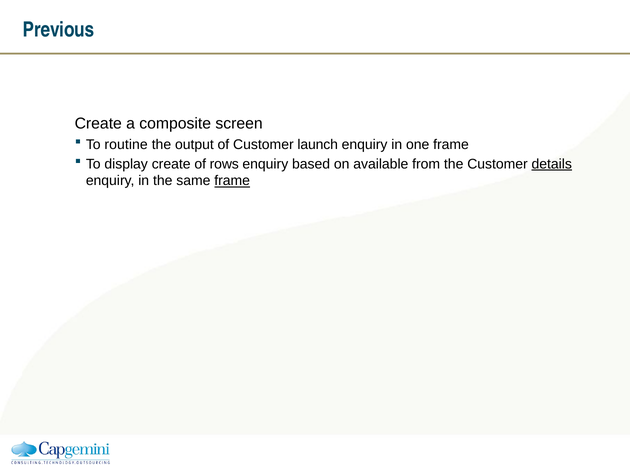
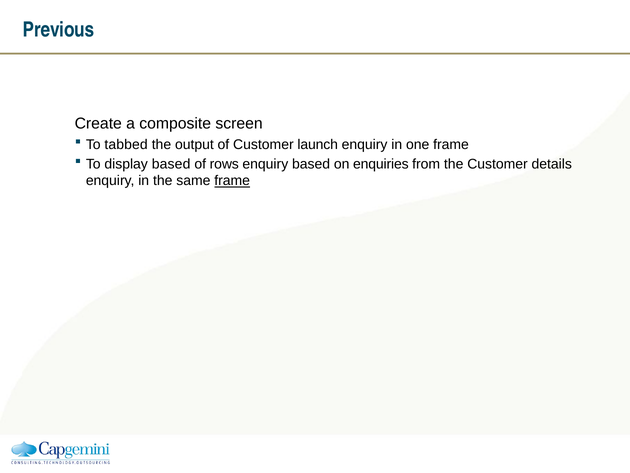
routine: routine -> tabbed
display create: create -> based
available: available -> enquiries
details underline: present -> none
